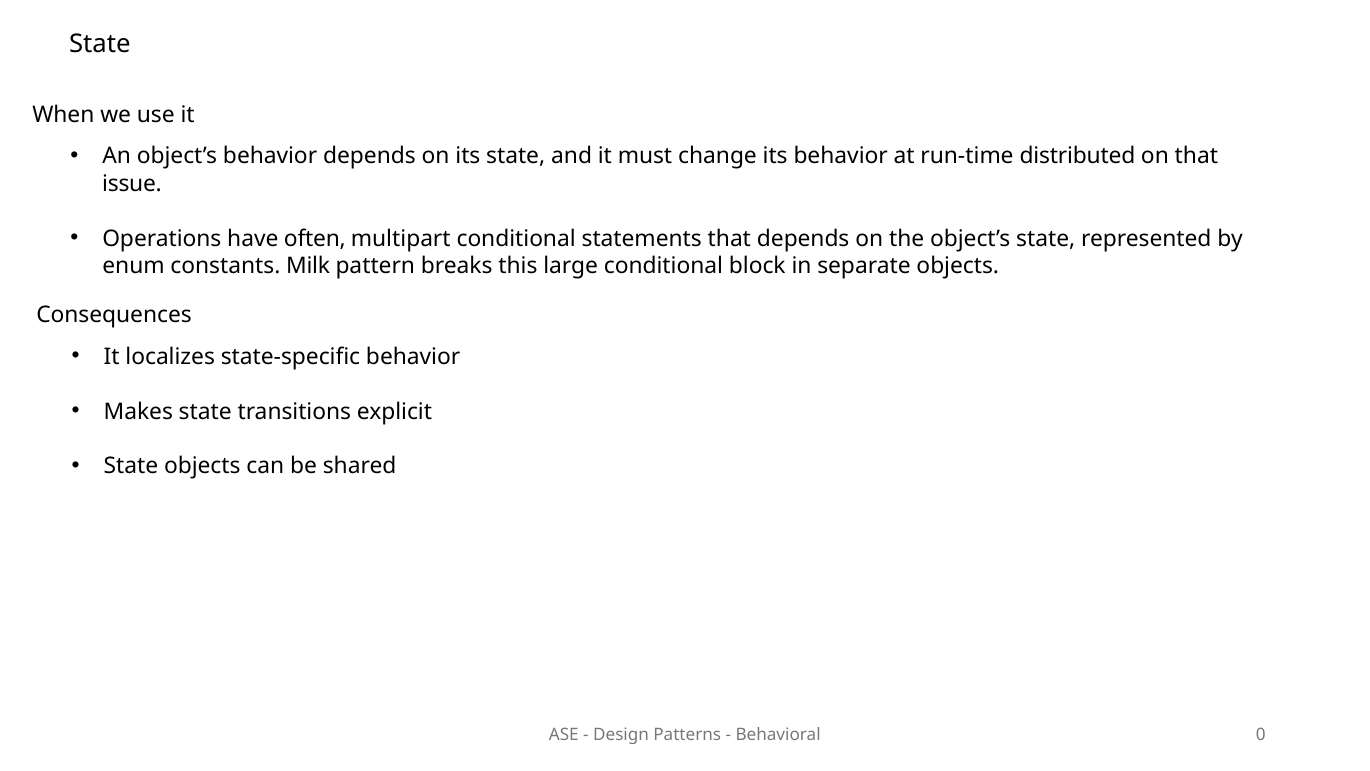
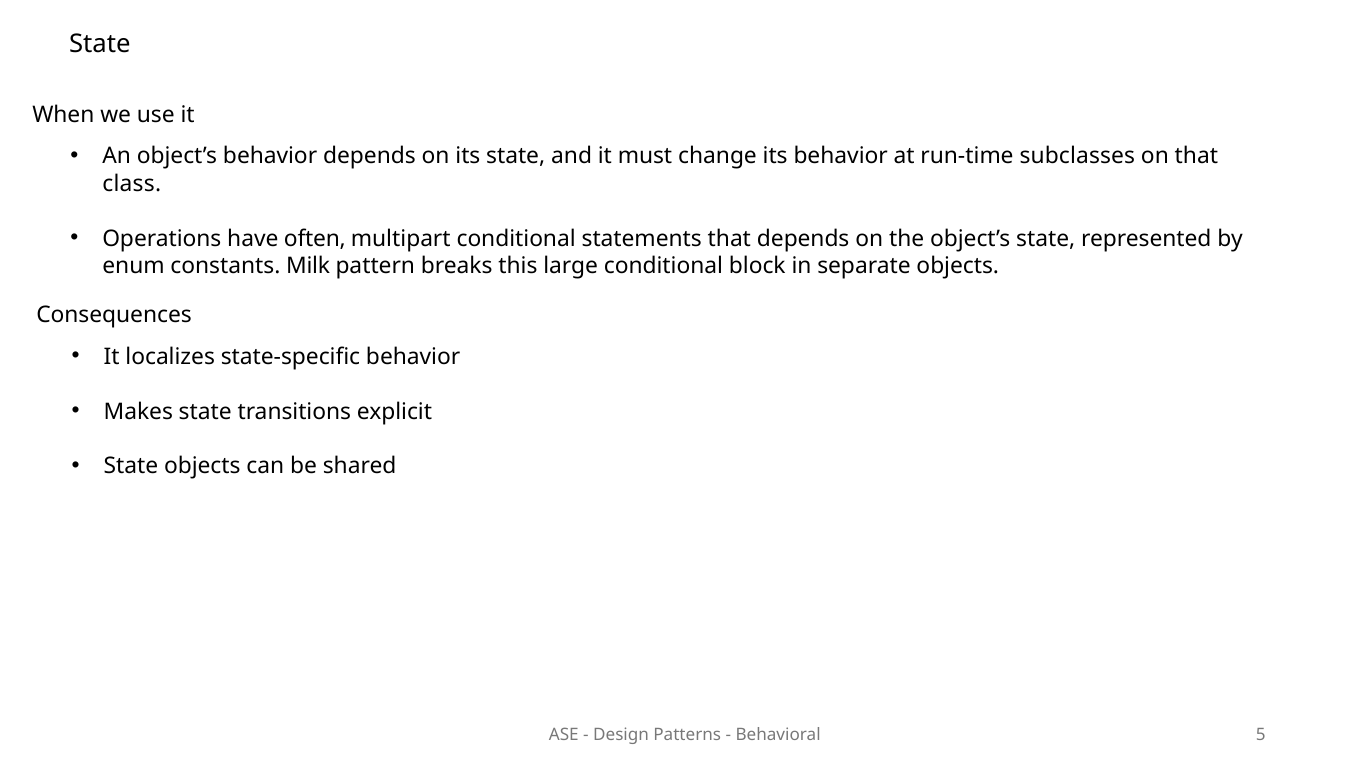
distributed: distributed -> subclasses
issue: issue -> class
0: 0 -> 5
